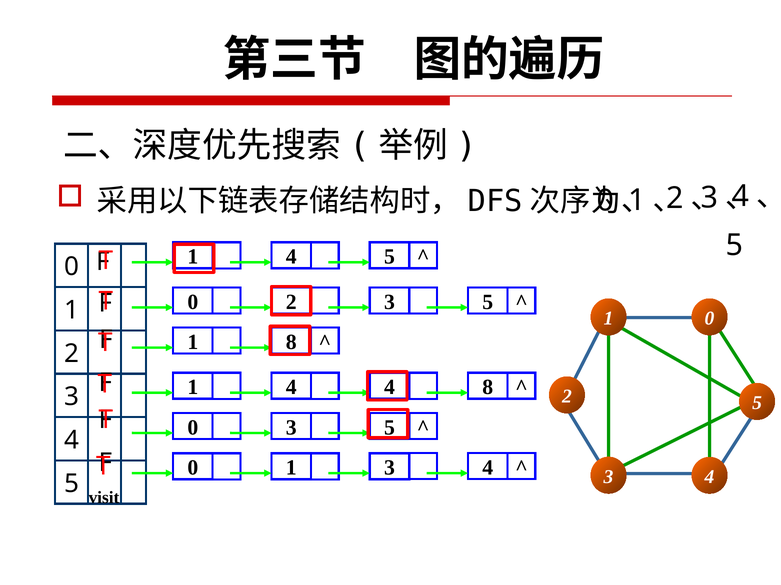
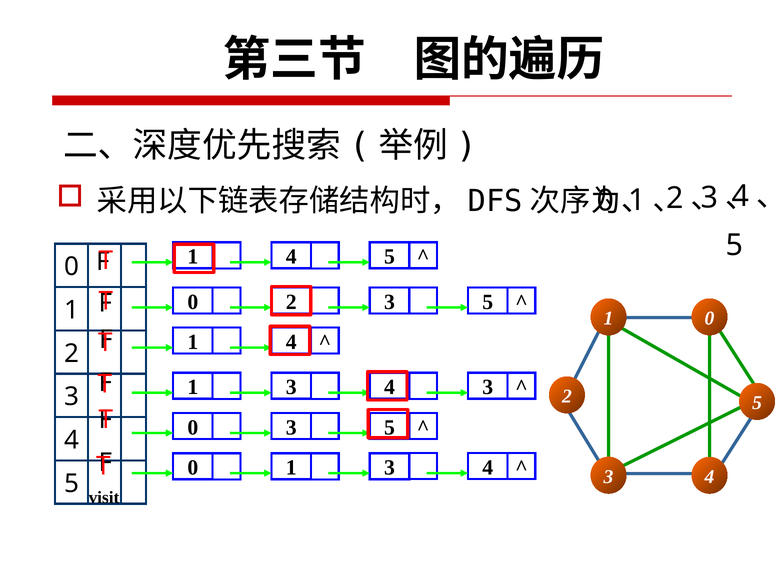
8 at (291, 342): 8 -> 4
4 at (291, 388): 4 -> 3
4 8: 8 -> 3
